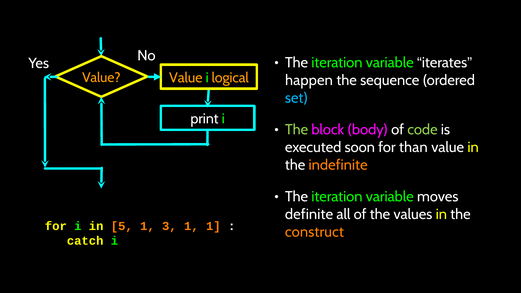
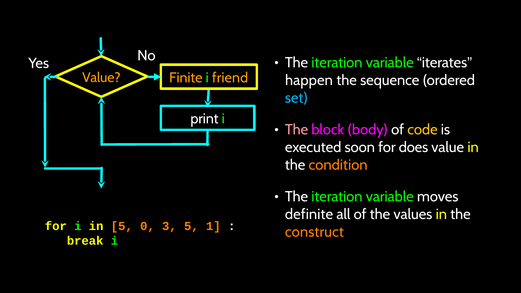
Value at (186, 78): Value -> Finite
logical: logical -> friend
The at (297, 130) colour: light green -> pink
code colour: light green -> yellow
than: than -> does
indefinite: indefinite -> condition
5 1: 1 -> 0
3 1: 1 -> 5
catch: catch -> break
